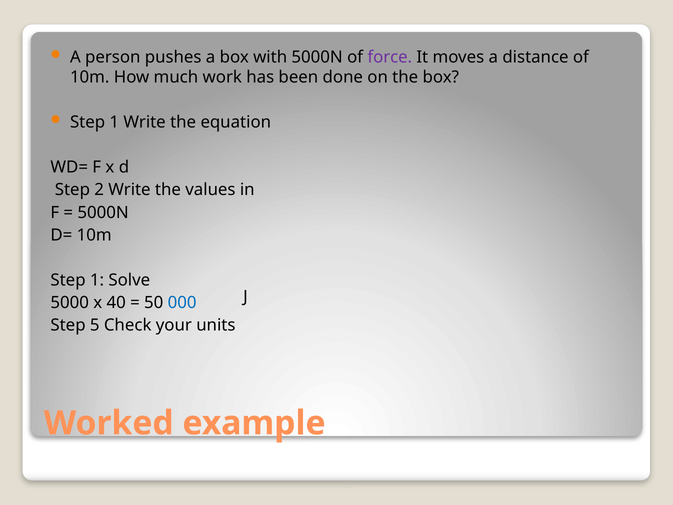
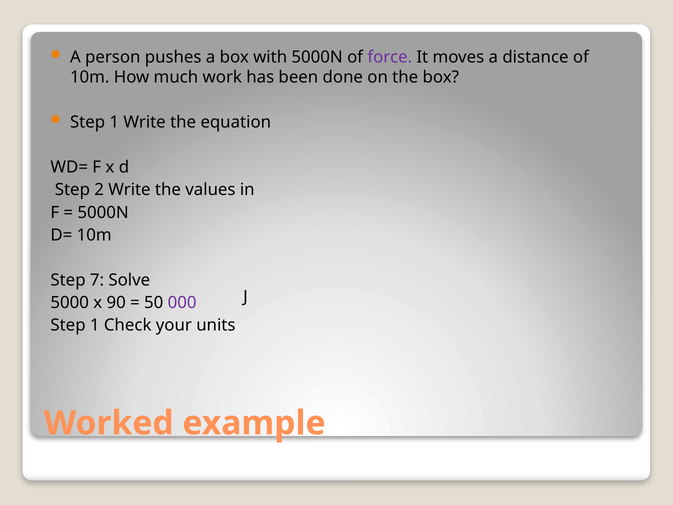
1 at (97, 280): 1 -> 7
40: 40 -> 90
000 colour: blue -> purple
5 at (95, 325): 5 -> 1
